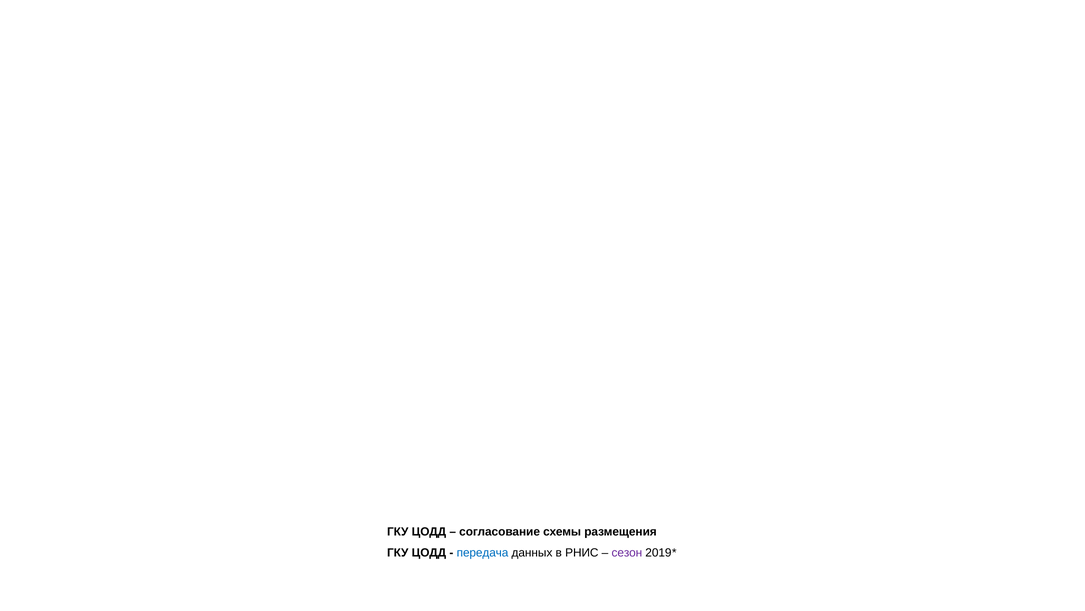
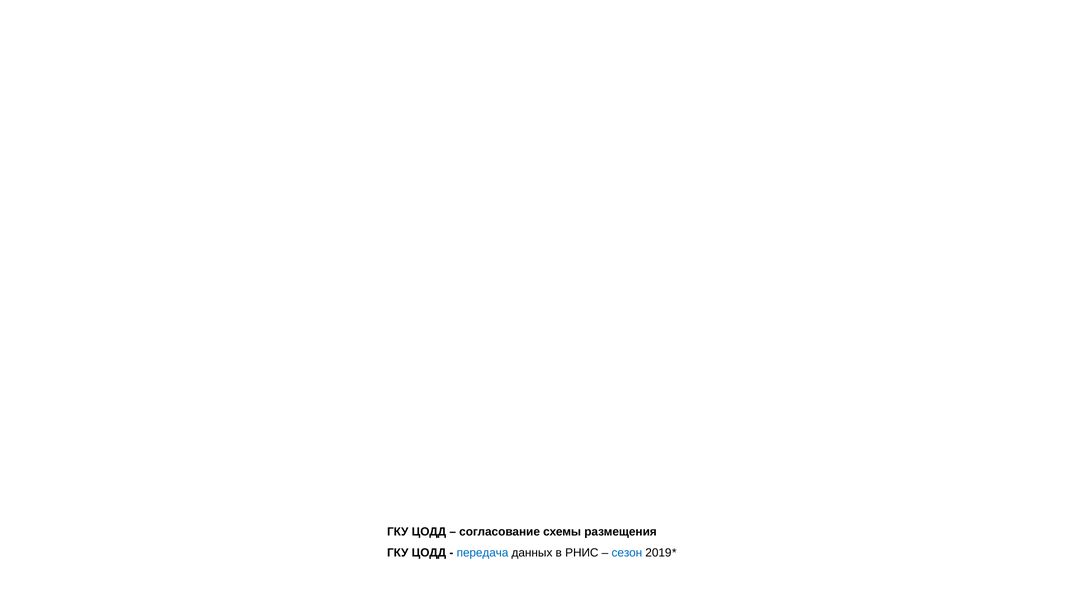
сезон colour: purple -> blue
